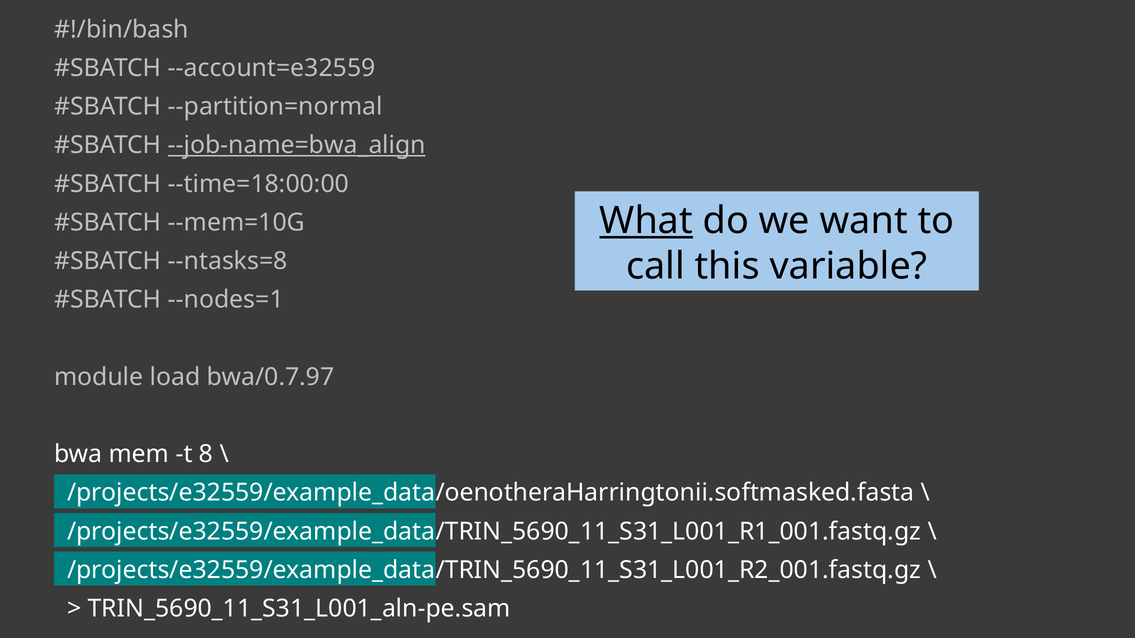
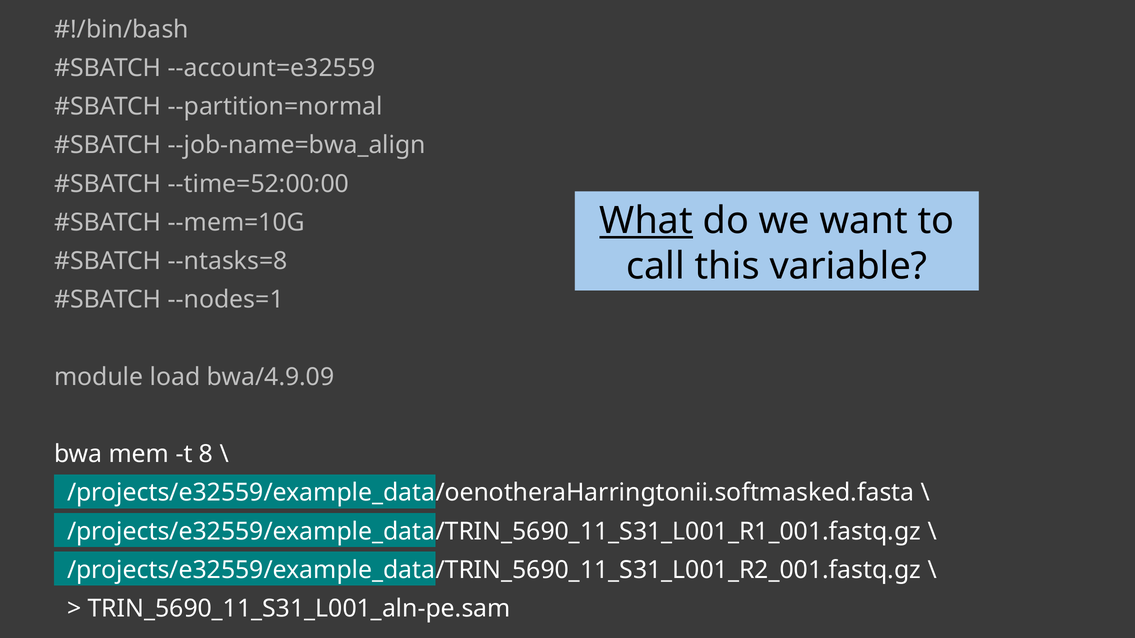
--job-name=bwa_align underline: present -> none
--time=18:00:00: --time=18:00:00 -> --time=52:00:00
bwa/0.7.97: bwa/0.7.97 -> bwa/4.9.09
